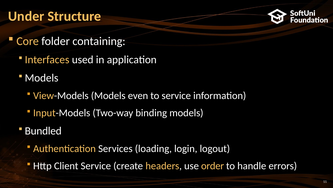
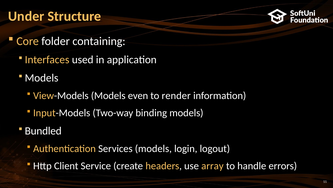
to service: service -> render
Services loading: loading -> models
order: order -> array
